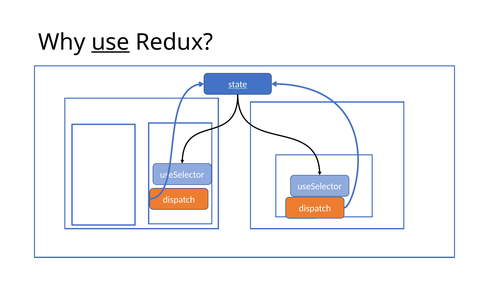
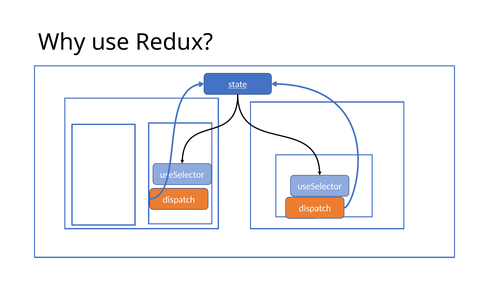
use underline: present -> none
